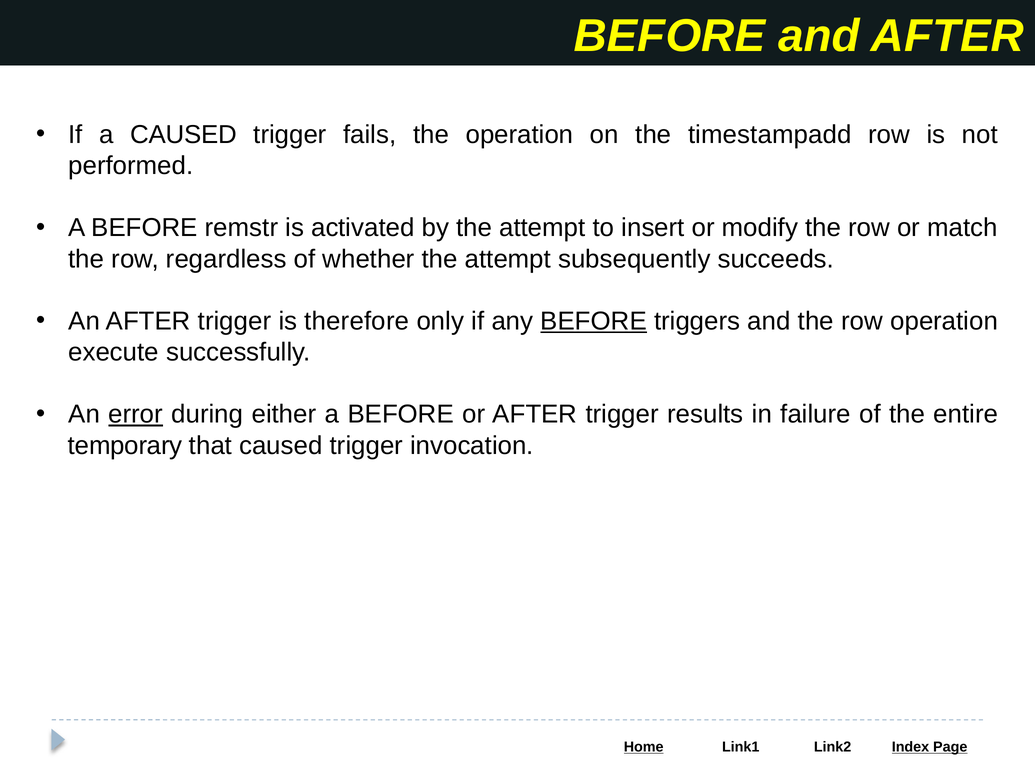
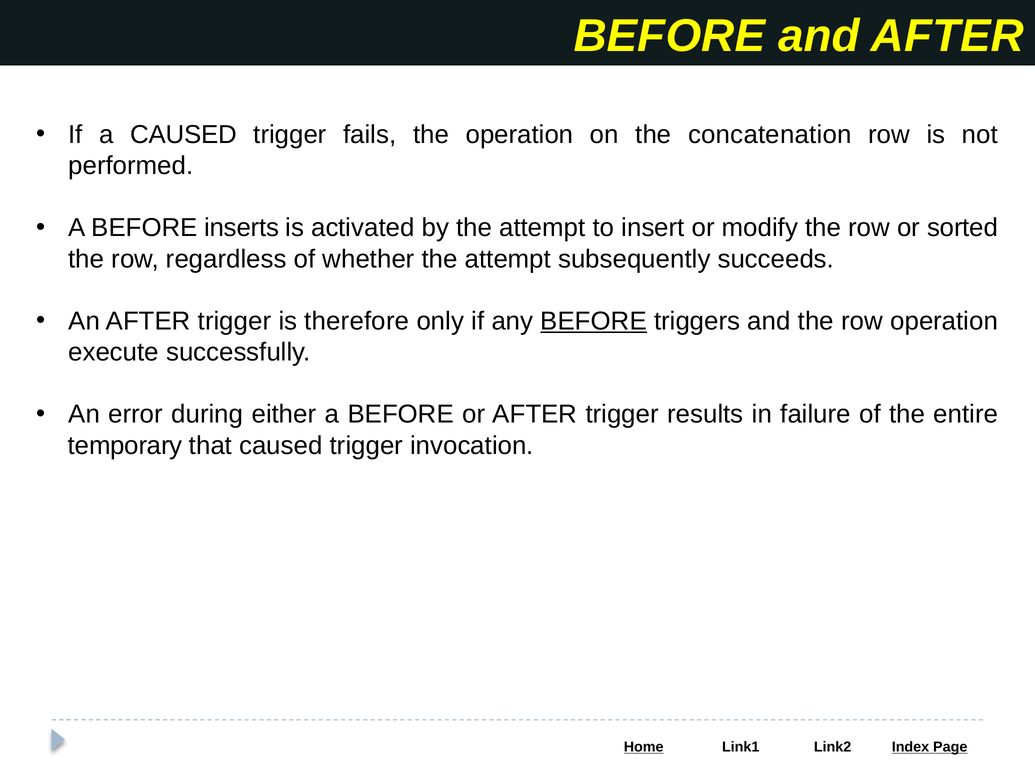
timestampadd: timestampadd -> concatenation
remstr: remstr -> inserts
match: match -> sorted
error underline: present -> none
